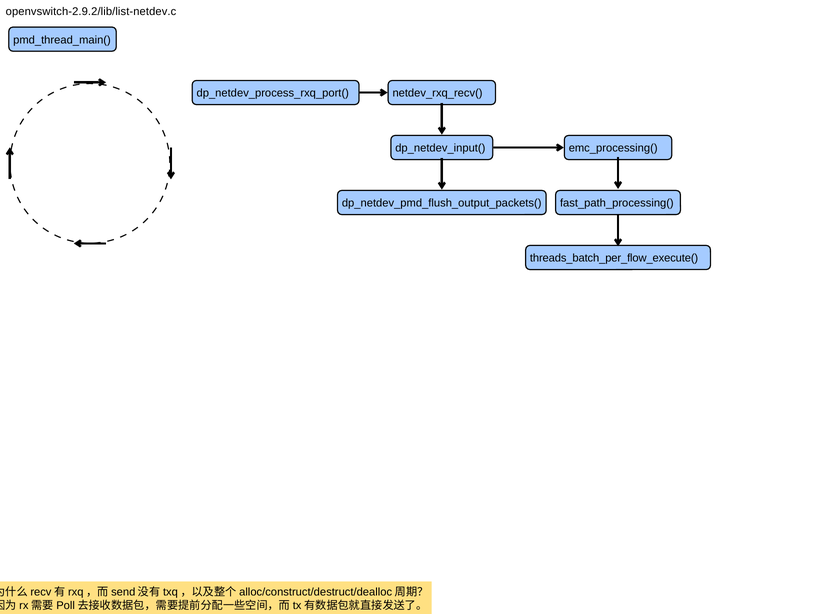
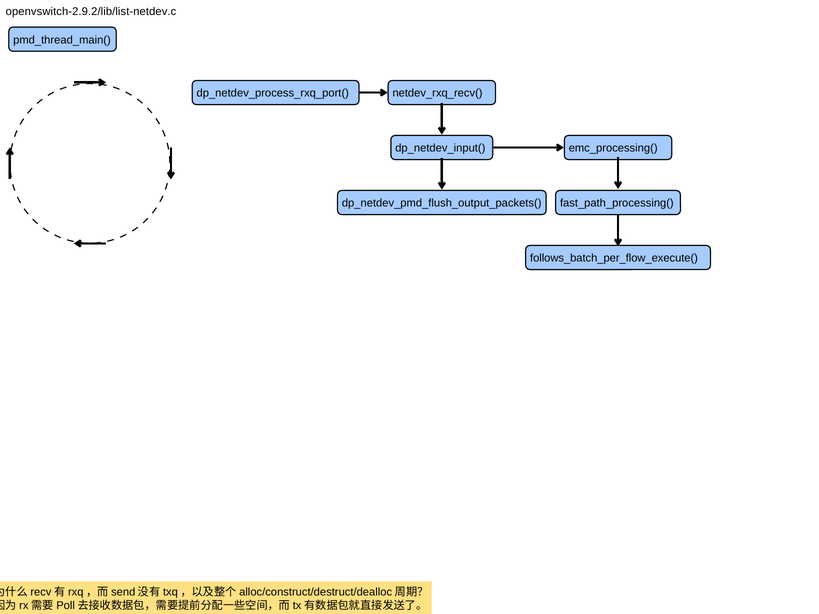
threads_batch_per_flow_execute(: threads_batch_per_flow_execute( -> follows_batch_per_flow_execute(
